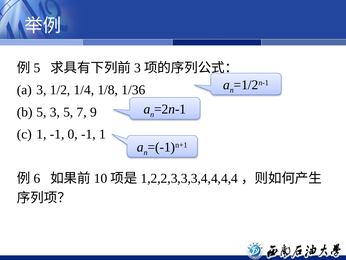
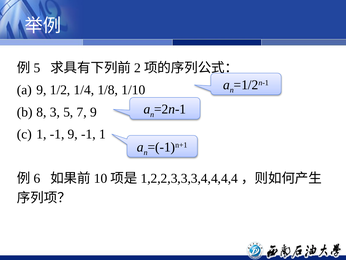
3 at (138, 68): 3 -> 2
3 at (41, 90): 3 -> 9
1/36: 1/36 -> 1/10
5 at (41, 112): 5 -> 8
-1 0: 0 -> 9
